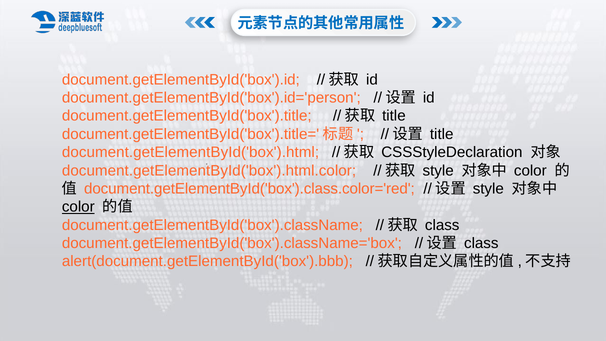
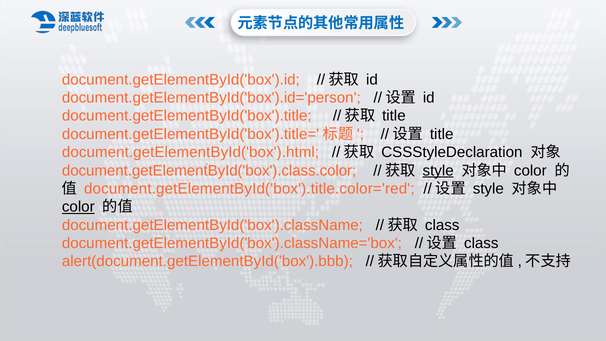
document.getElementById('box').html.color: document.getElementById('box').html.color -> document.getElementById('box').class.color
style at (438, 170) underline: none -> present
document.getElementById('box').class.color='red: document.getElementById('box').class.color='red -> document.getElementById('box').title.color='red
